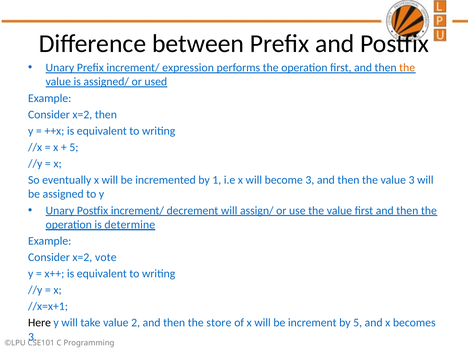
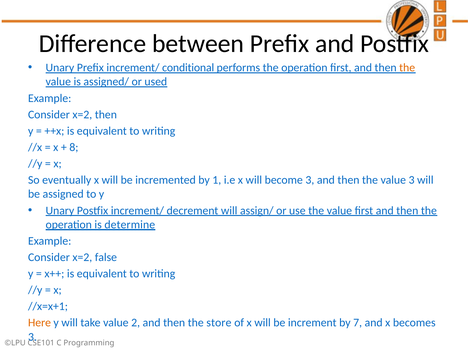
expression: expression -> conditional
5 at (74, 147): 5 -> 8
vote: vote -> false
Here colour: black -> orange
by 5: 5 -> 7
